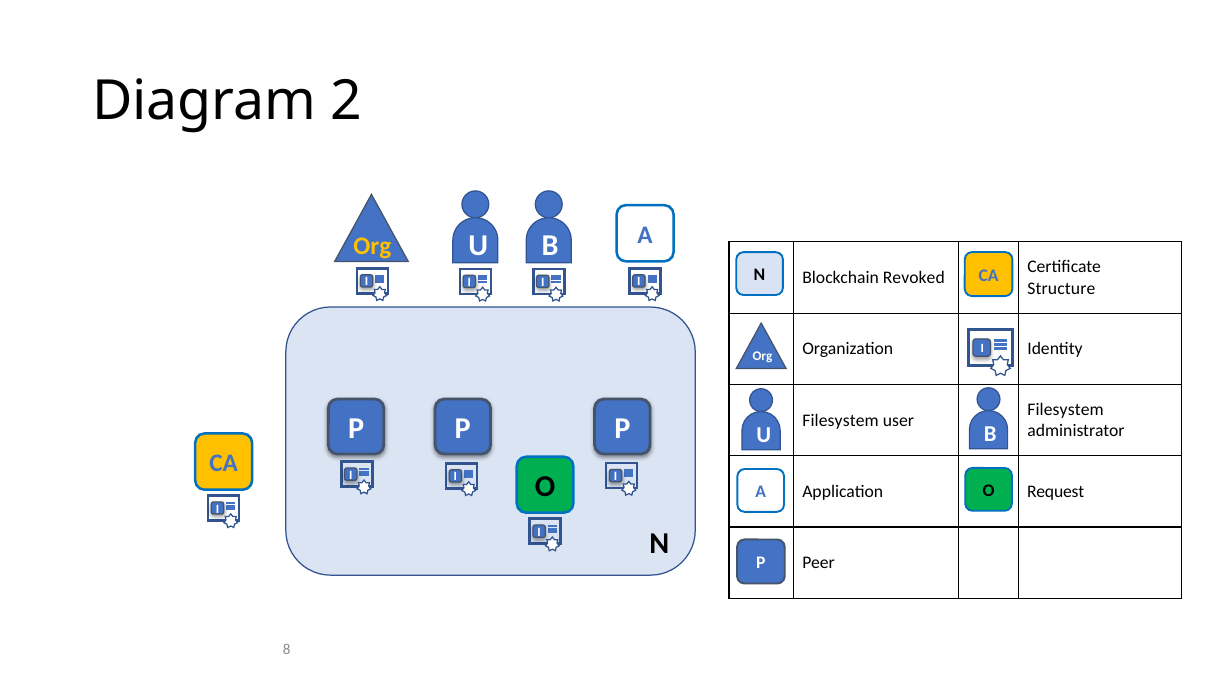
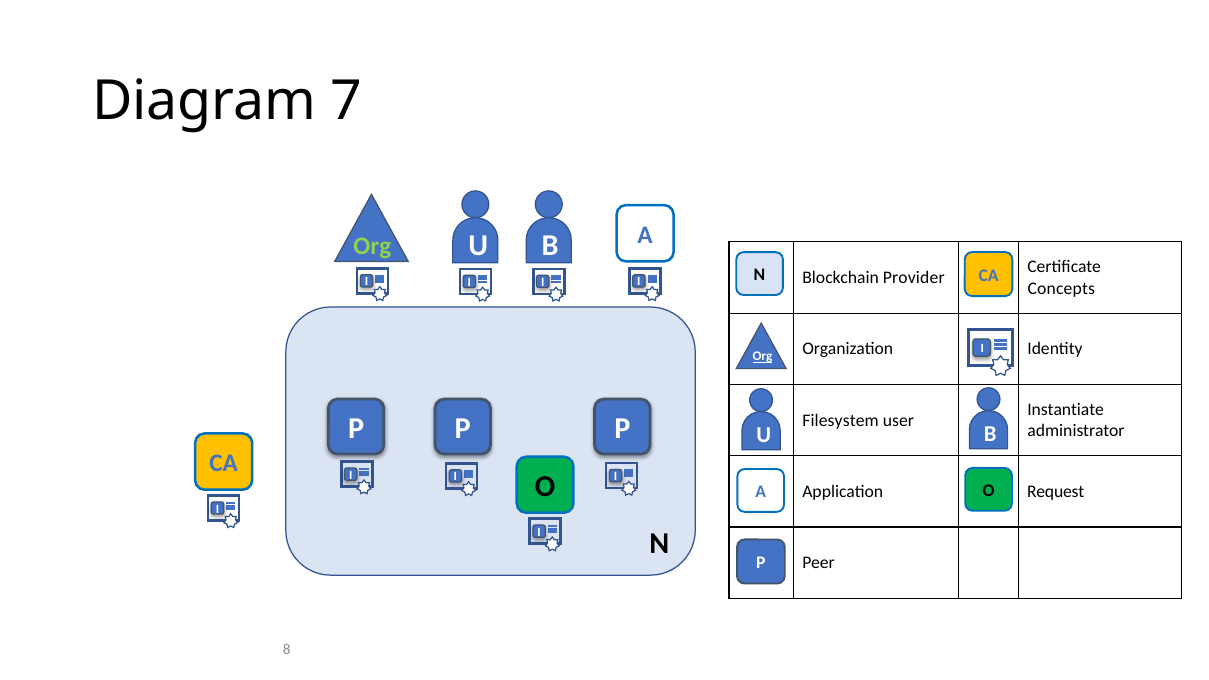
2: 2 -> 7
Org at (372, 246) colour: yellow -> light green
Revoked: Revoked -> Provider
Structure: Structure -> Concepts
Org at (762, 357) underline: none -> present
Filesystem at (1066, 410): Filesystem -> Instantiate
